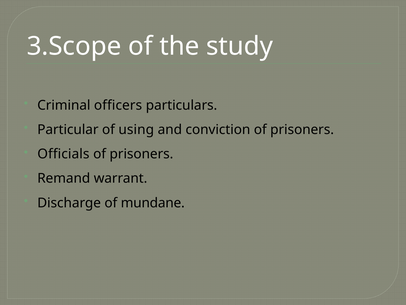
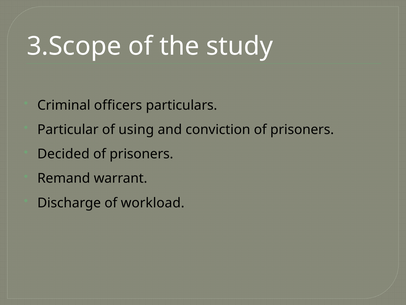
Officials: Officials -> Decided
mundane: mundane -> workload
